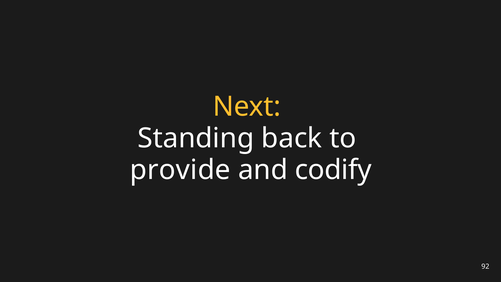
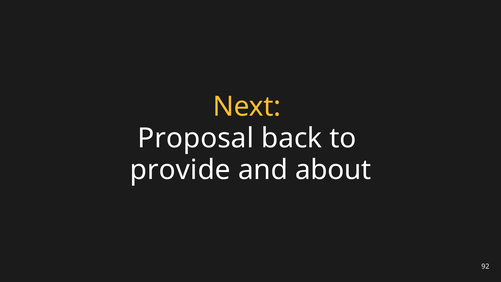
Standing: Standing -> Proposal
codify: codify -> about
